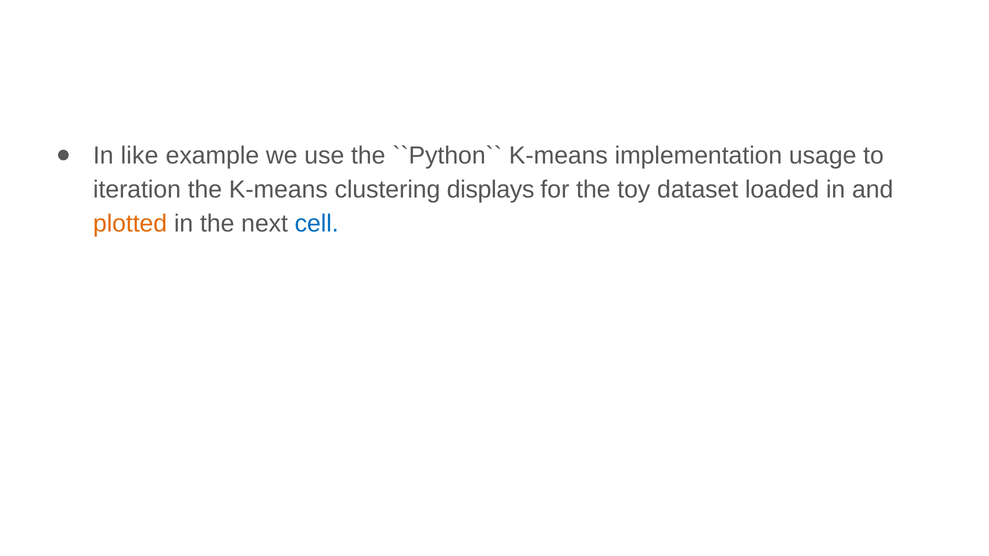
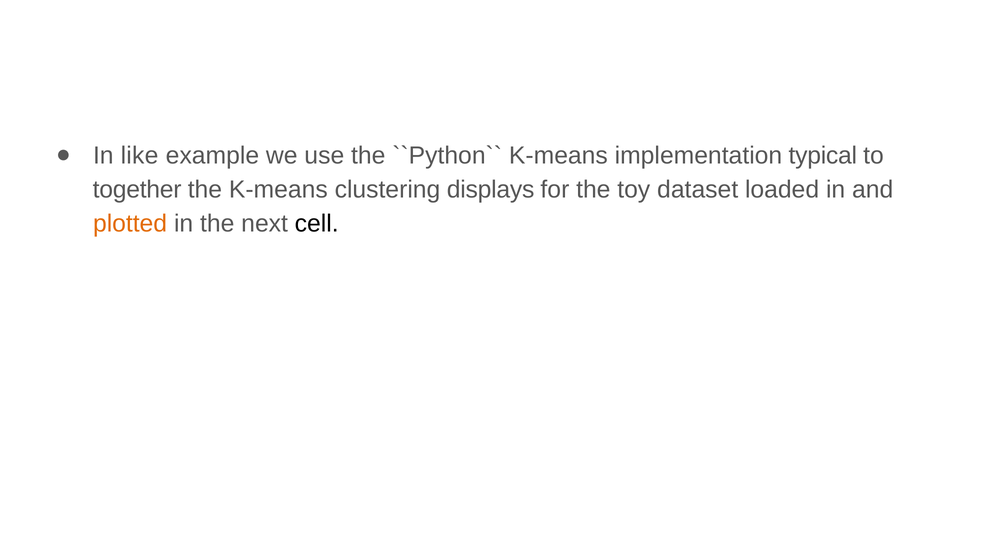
usage: usage -> typical
iteration: iteration -> together
cell colour: blue -> black
